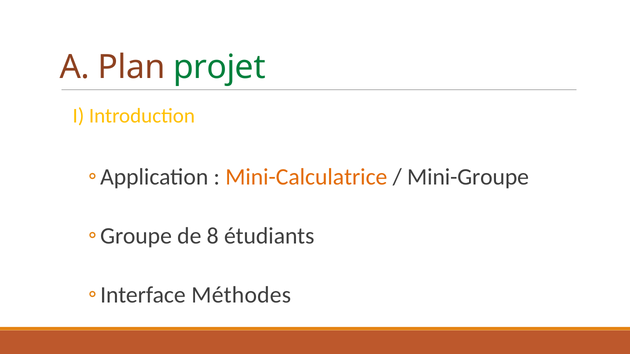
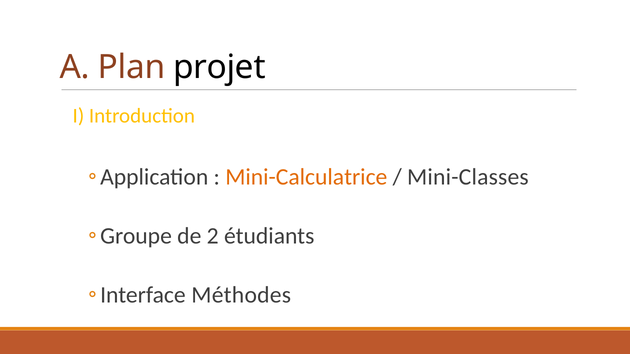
projet colour: green -> black
Mini-Groupe: Mini-Groupe -> Mini-Classes
8: 8 -> 2
